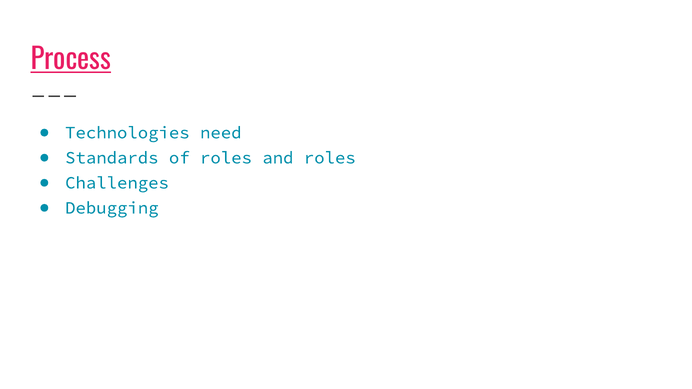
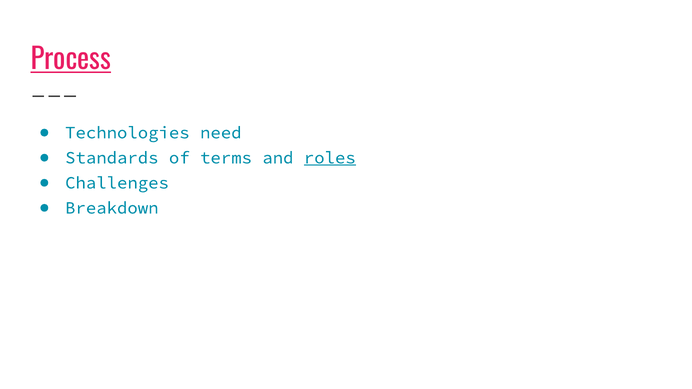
of roles: roles -> terms
roles at (330, 158) underline: none -> present
Debugging: Debugging -> Breakdown
